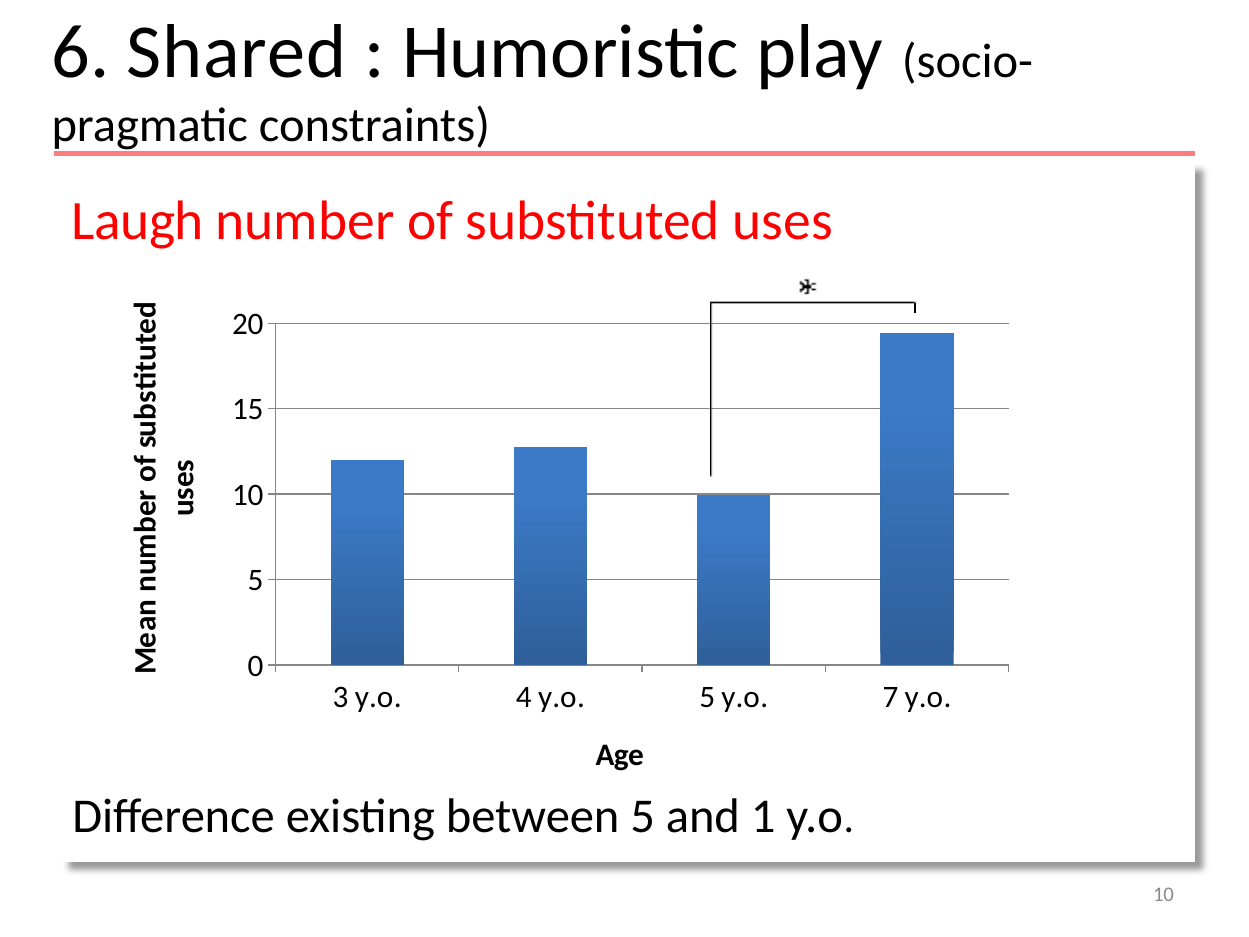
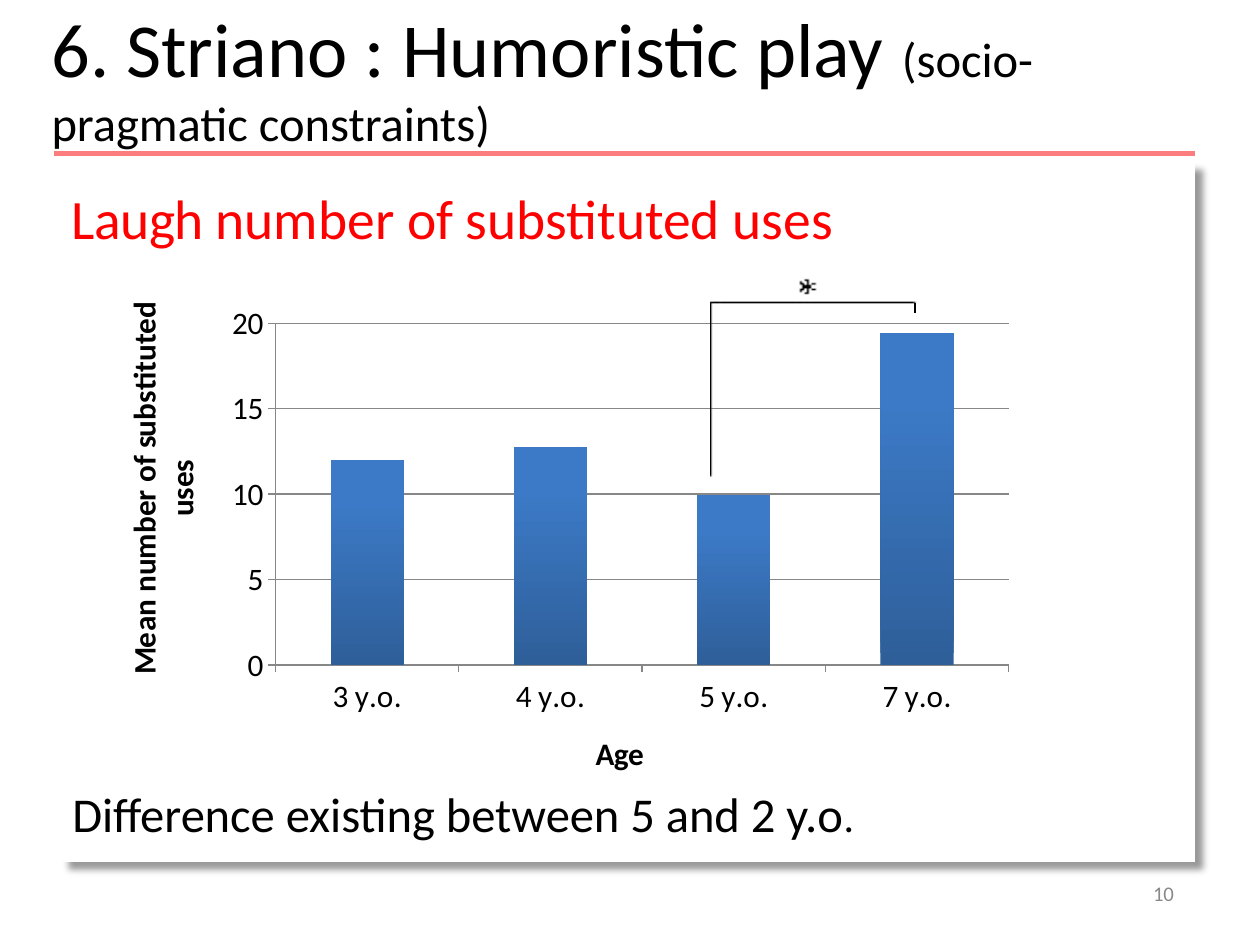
Shared: Shared -> Striano
1: 1 -> 2
